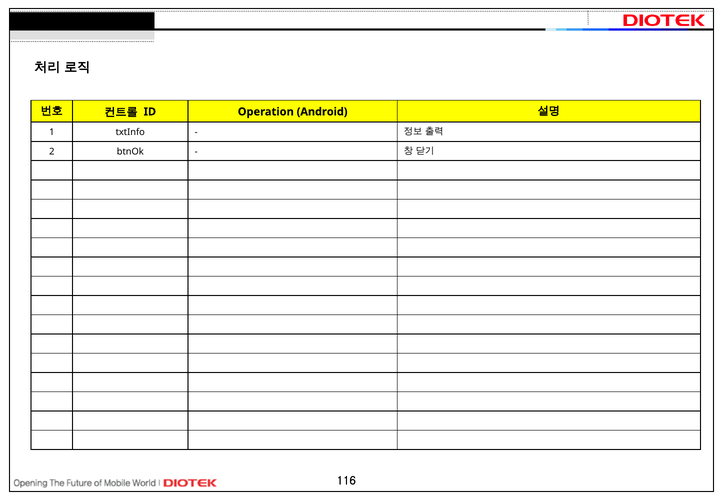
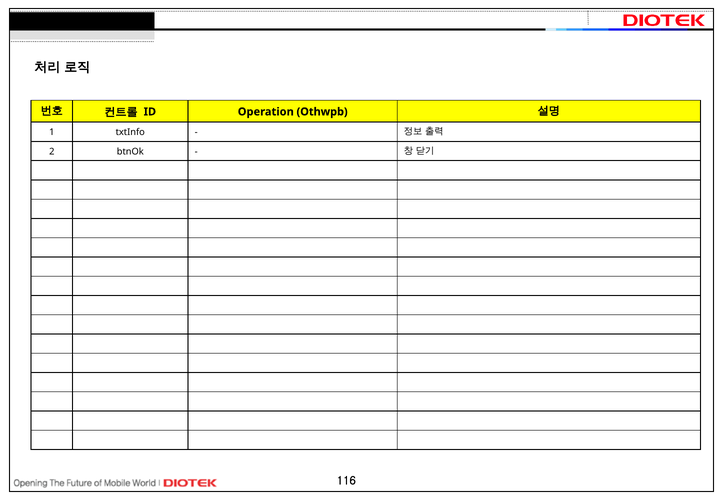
Android: Android -> Othwpb
